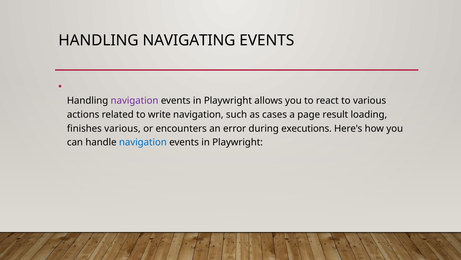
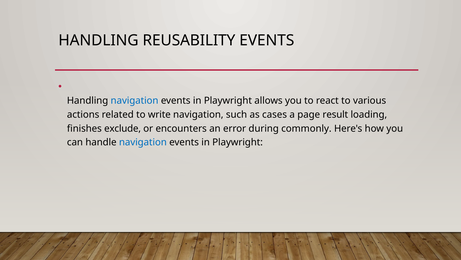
NAVIGATING: NAVIGATING -> REUSABILITY
navigation at (135, 101) colour: purple -> blue
finishes various: various -> exclude
executions: executions -> commonly
